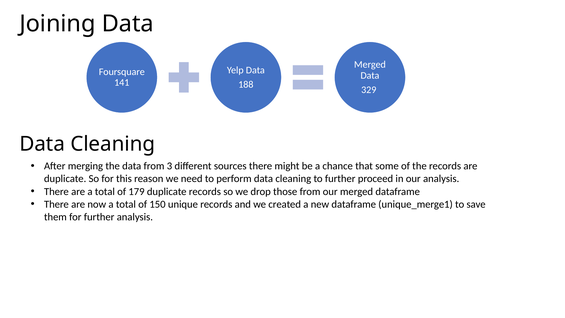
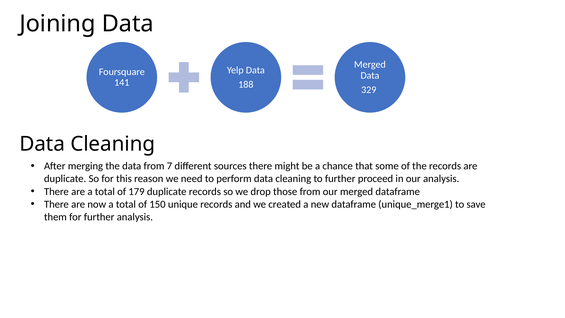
3: 3 -> 7
